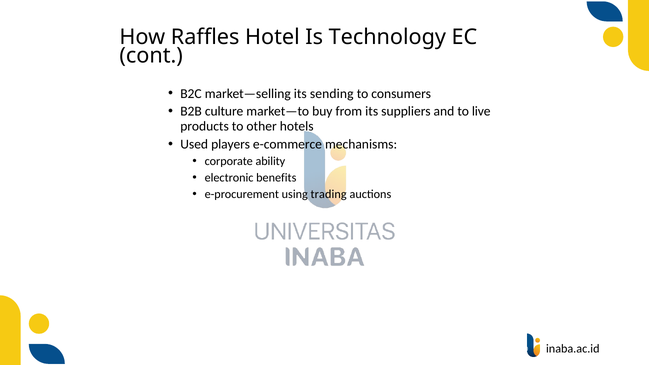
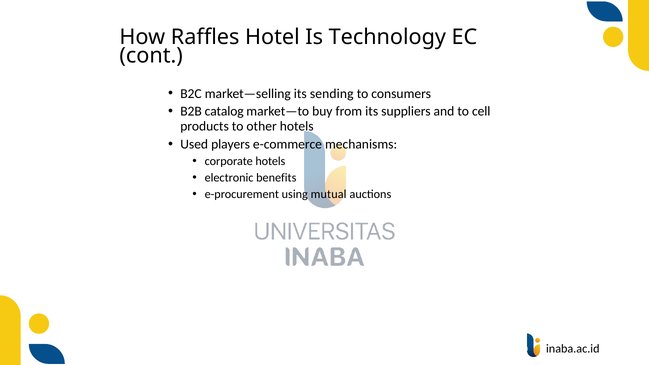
culture: culture -> catalog
live: live -> cell
corporate ability: ability -> hotels
trading: trading -> mutual
